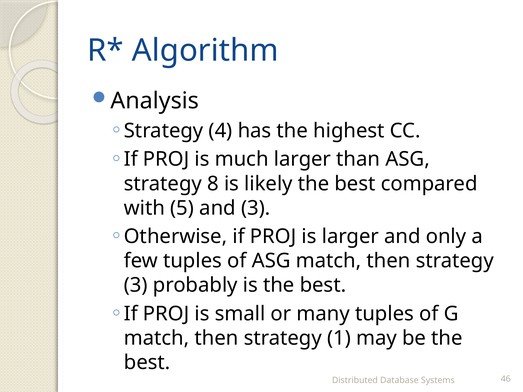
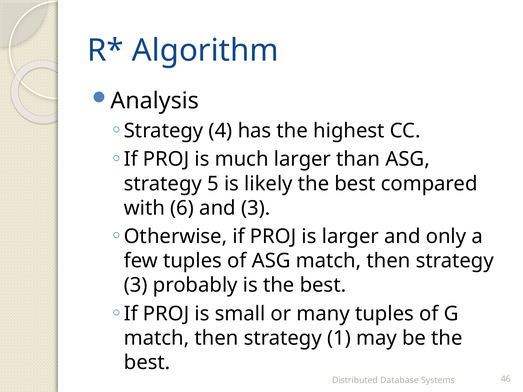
8: 8 -> 5
5: 5 -> 6
